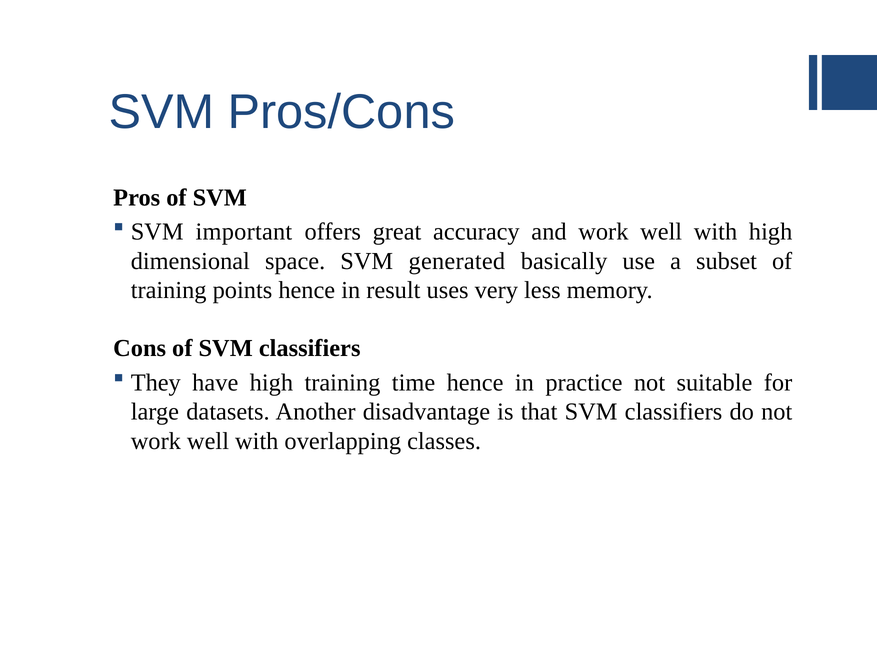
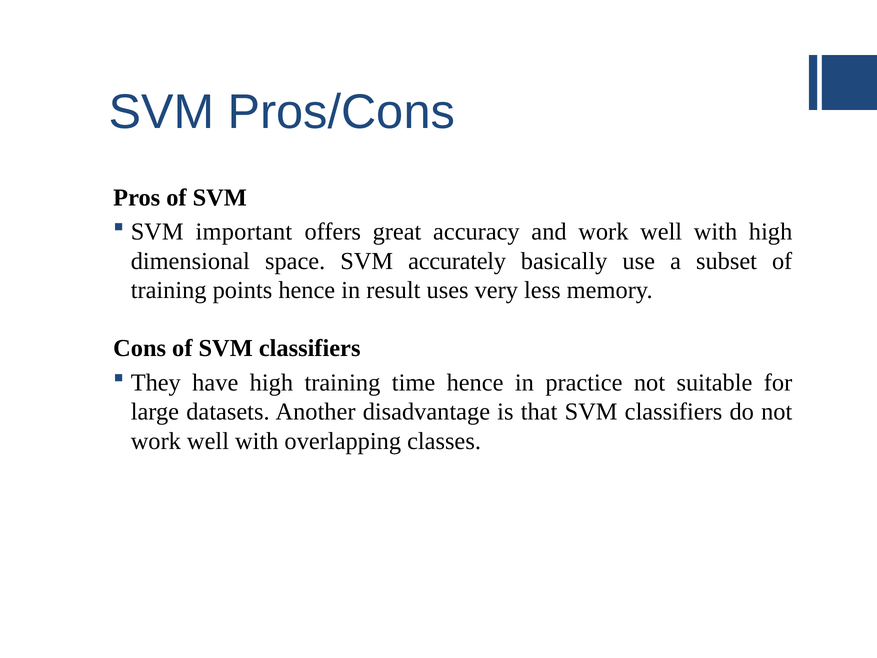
generated: generated -> accurately
